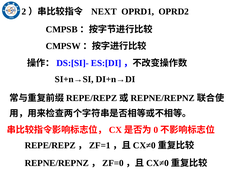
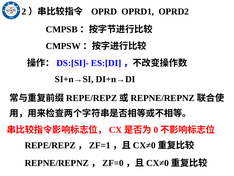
NEXT: NEXT -> OPRD
